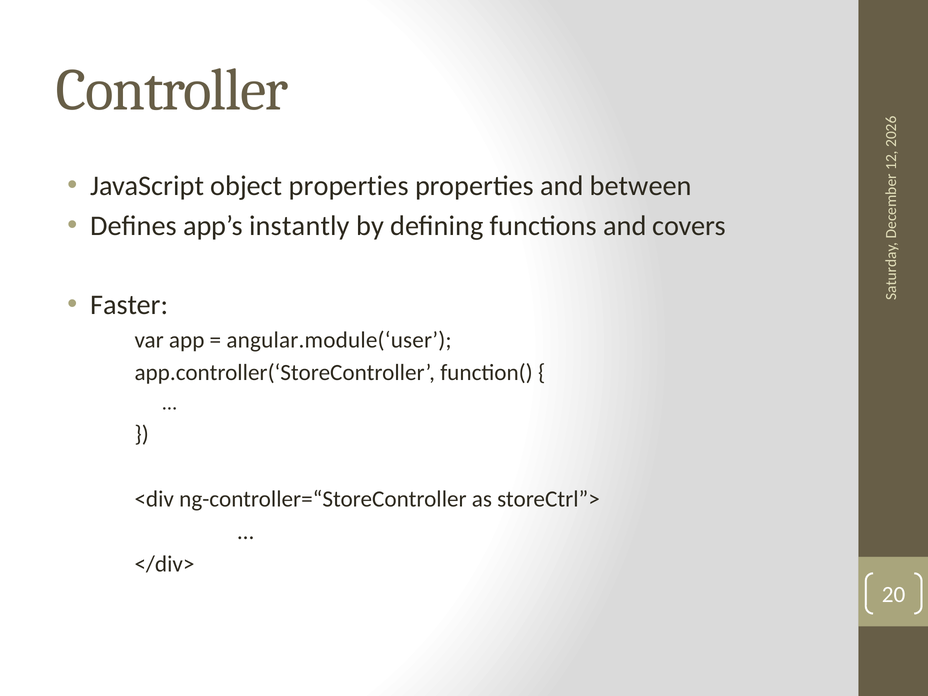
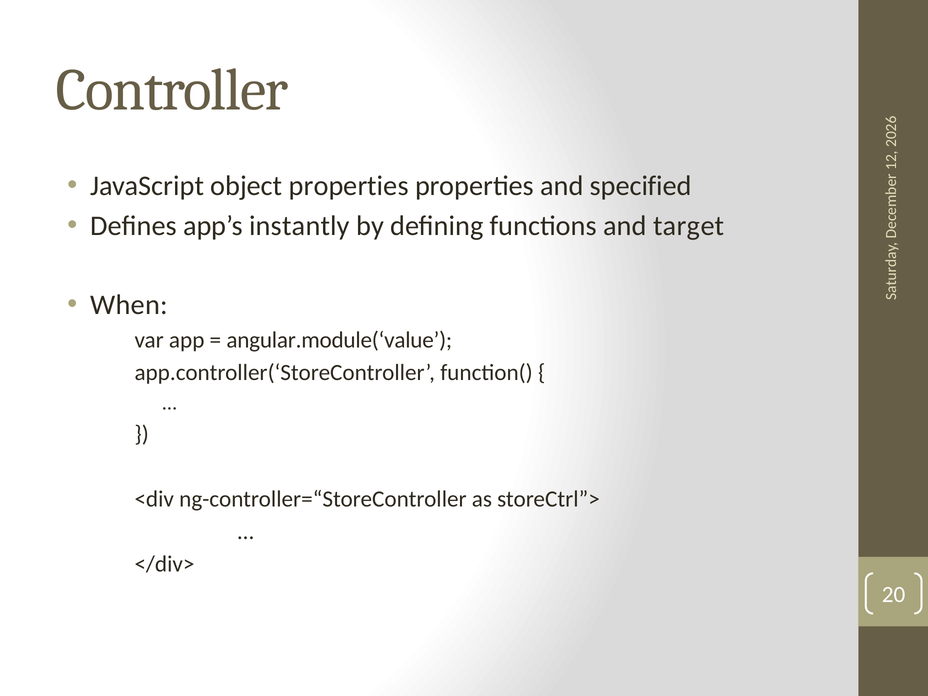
between: between -> specified
covers: covers -> target
Faster: Faster -> When
angular.module(‘user: angular.module(‘user -> angular.module(‘value
